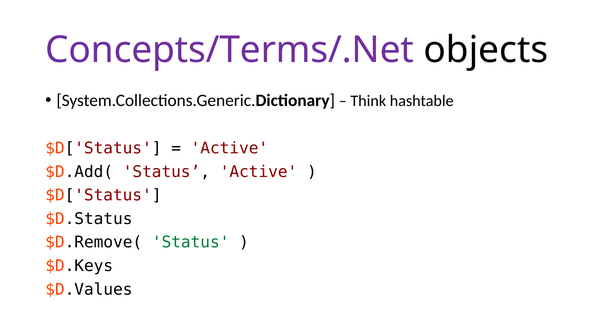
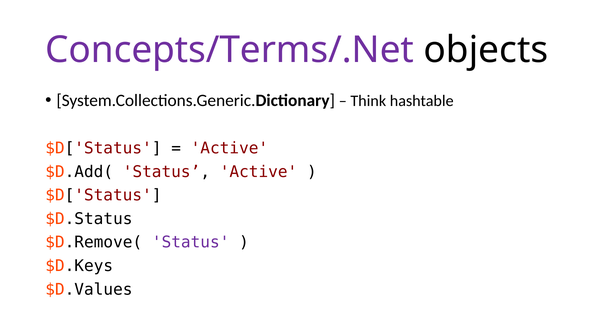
Status at (191, 242) colour: green -> purple
